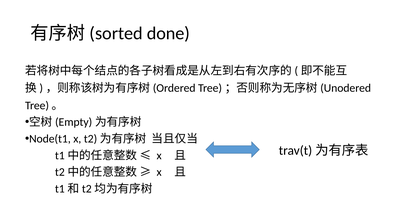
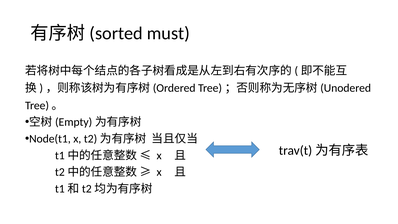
done: done -> must
